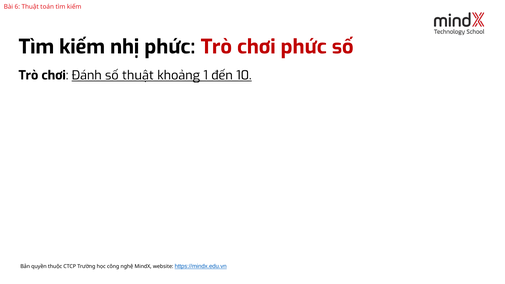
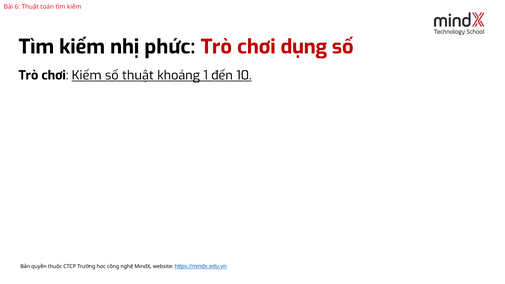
chơi phức: phức -> dụng
chơi Đánh: Đánh -> Kiếm
